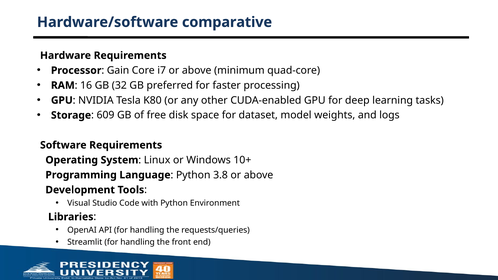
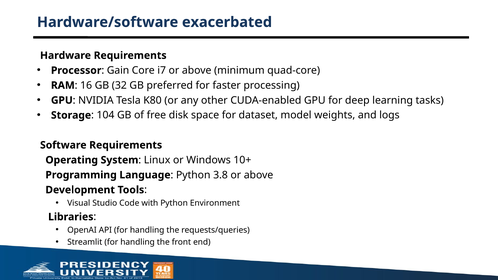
comparative: comparative -> exacerbated
609: 609 -> 104
